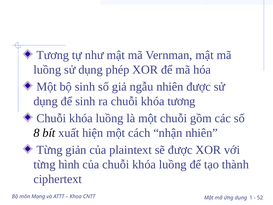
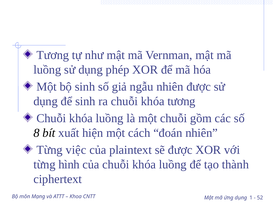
nhận: nhận -> đoán
giản: giản -> việc
